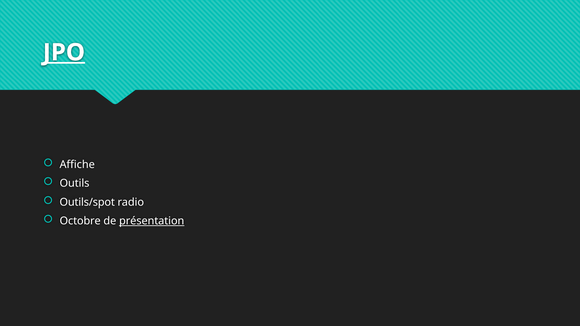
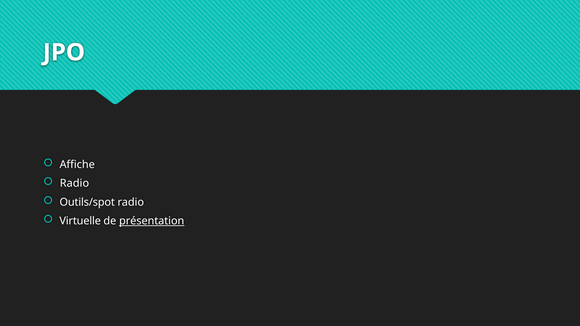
JPO underline: present -> none
Outils at (75, 184): Outils -> Radio
Octobre: Octobre -> Virtuelle
